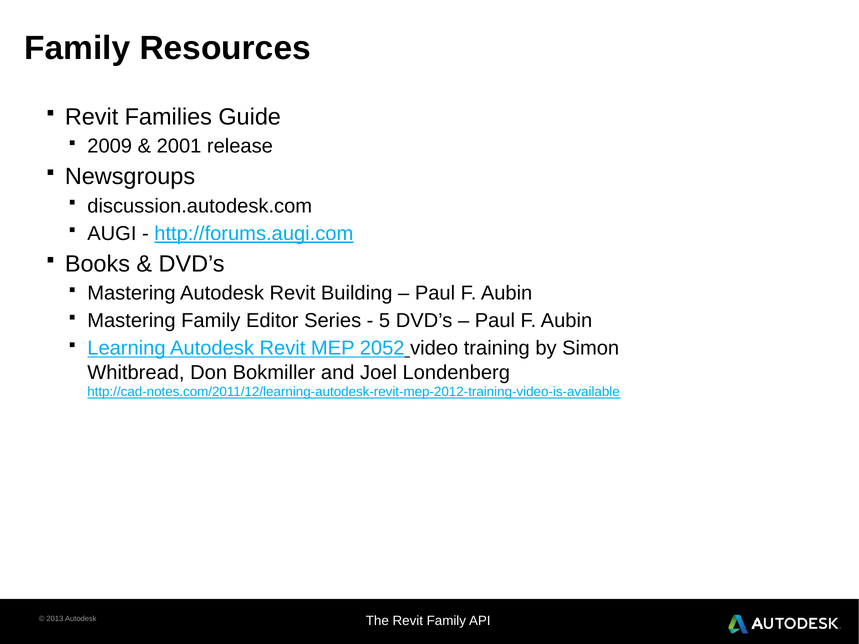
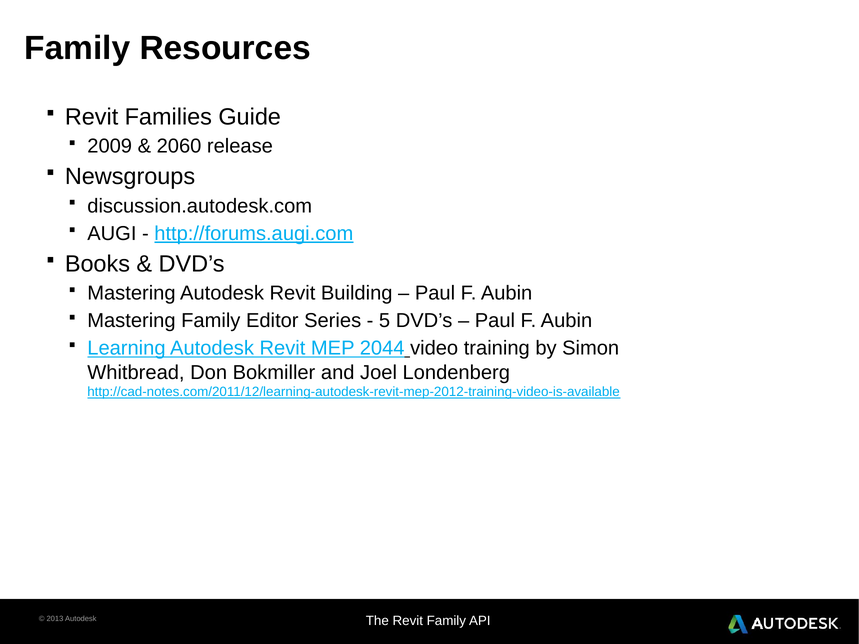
2001: 2001 -> 2060
2052: 2052 -> 2044
